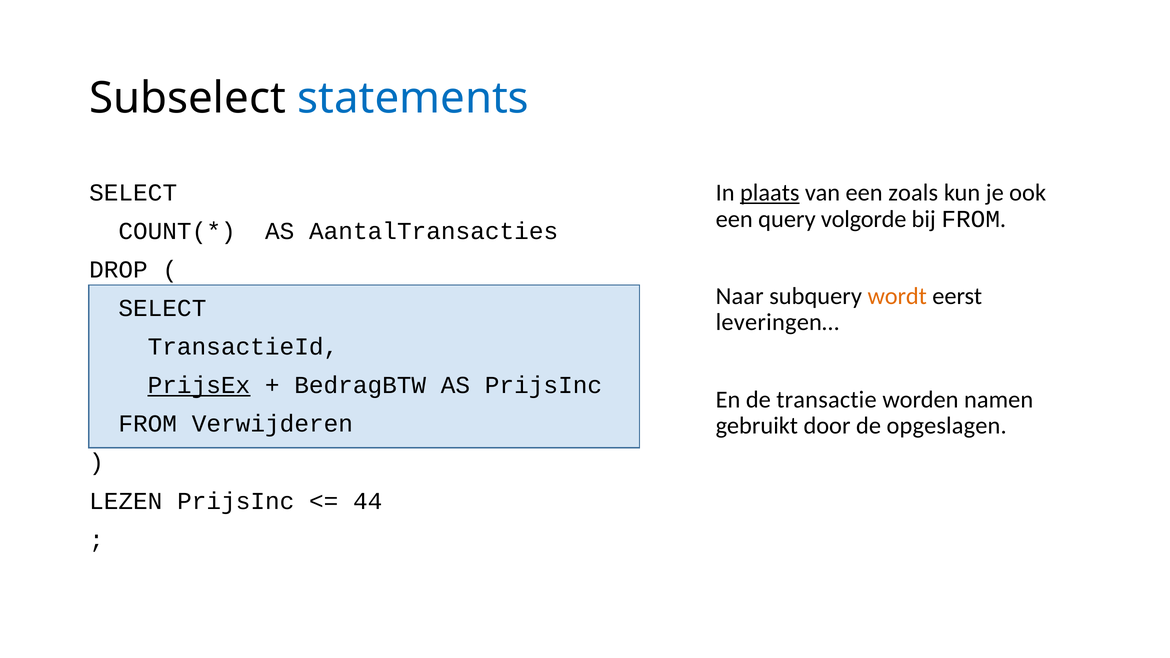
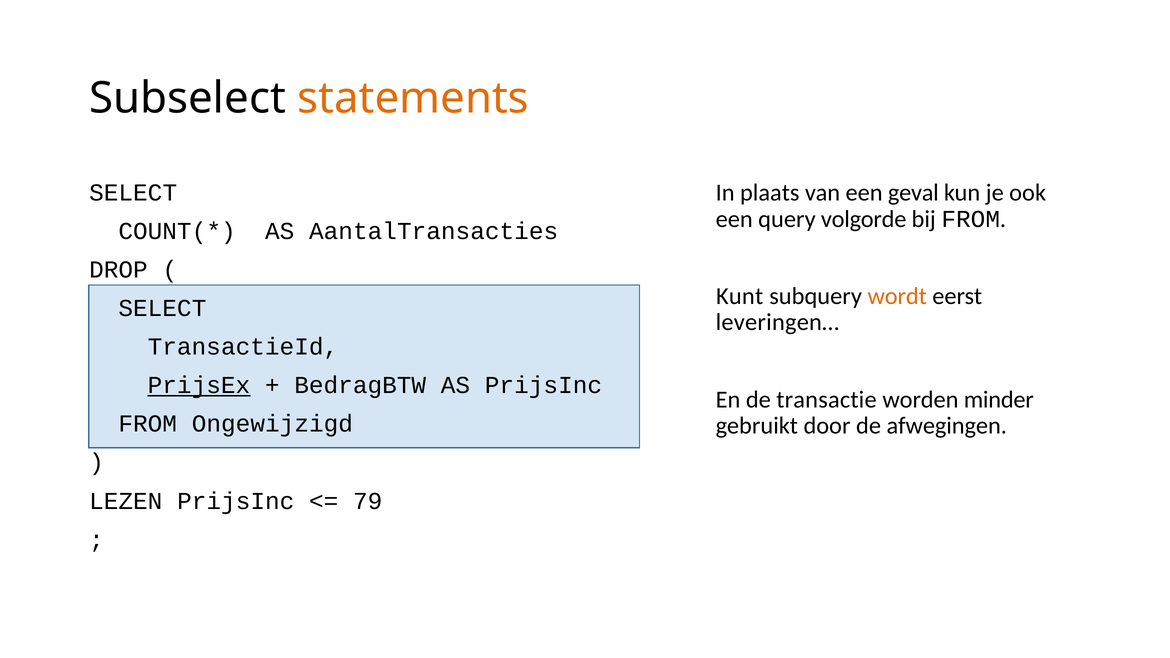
statements colour: blue -> orange
plaats underline: present -> none
zoals: zoals -> geval
Naar: Naar -> Kunt
namen: namen -> minder
Verwijderen: Verwijderen -> Ongewijzigd
opgeslagen: opgeslagen -> afwegingen
44: 44 -> 79
